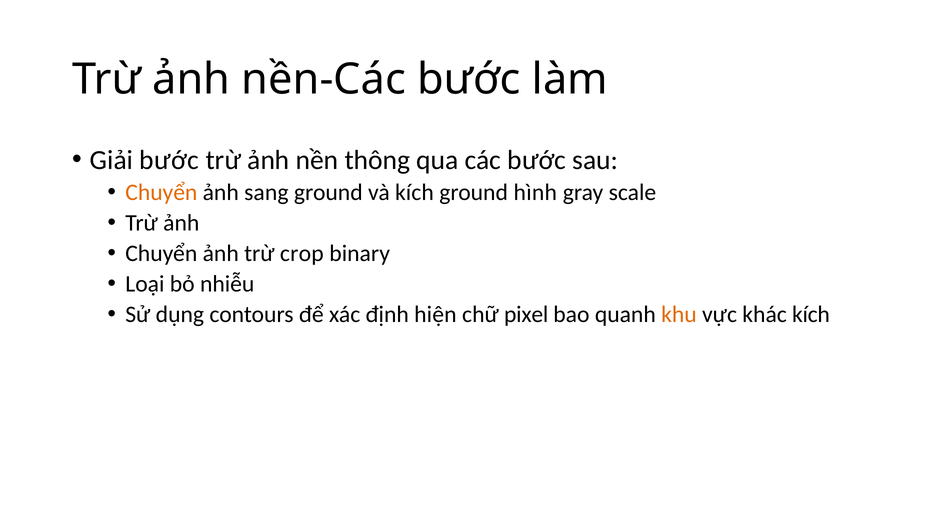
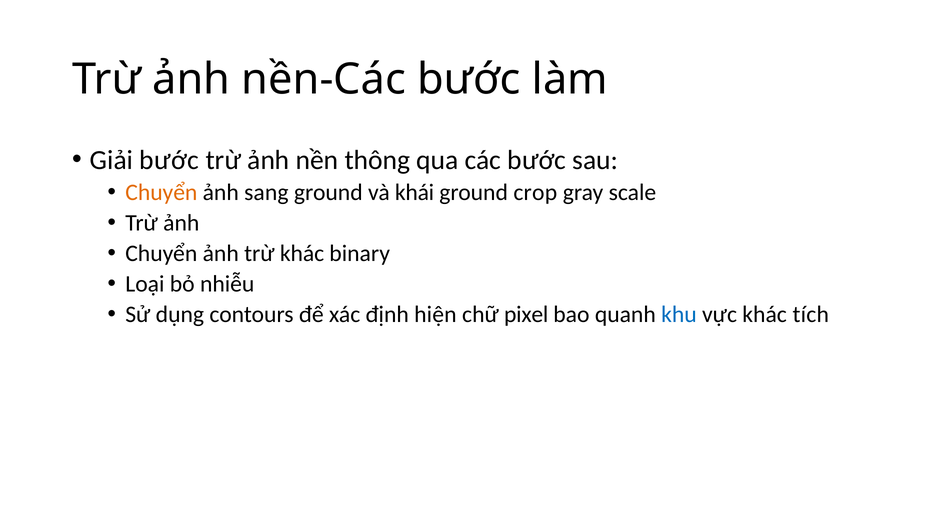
và kích: kích -> khái
hình: hình -> crop
trừ crop: crop -> khác
khu colour: orange -> blue
khác kích: kích -> tích
